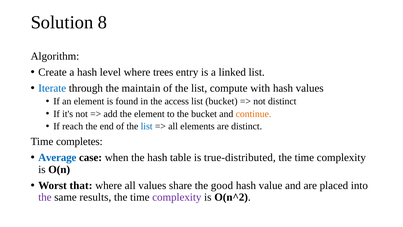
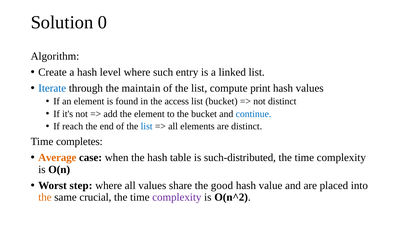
8: 8 -> 0
trees: trees -> such
with: with -> print
continue colour: orange -> blue
Average colour: blue -> orange
true-distributed: true-distributed -> such-distributed
that: that -> step
the at (45, 197) colour: purple -> orange
results: results -> crucial
